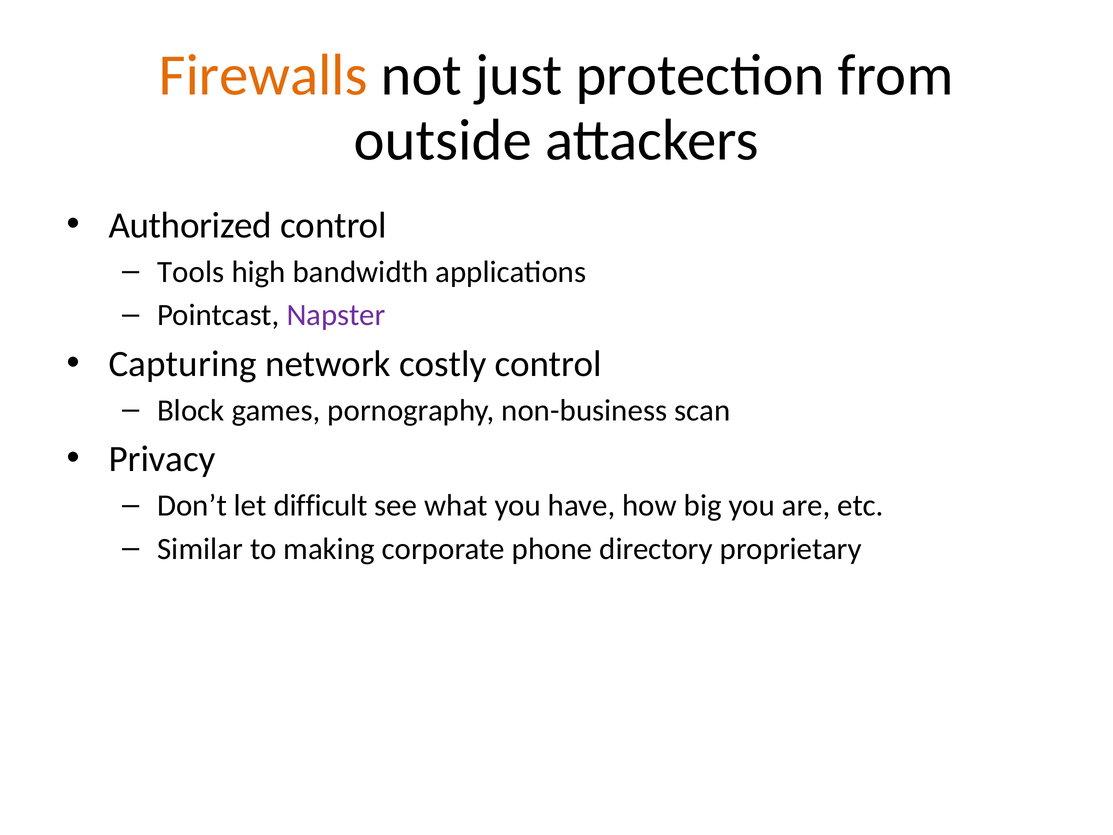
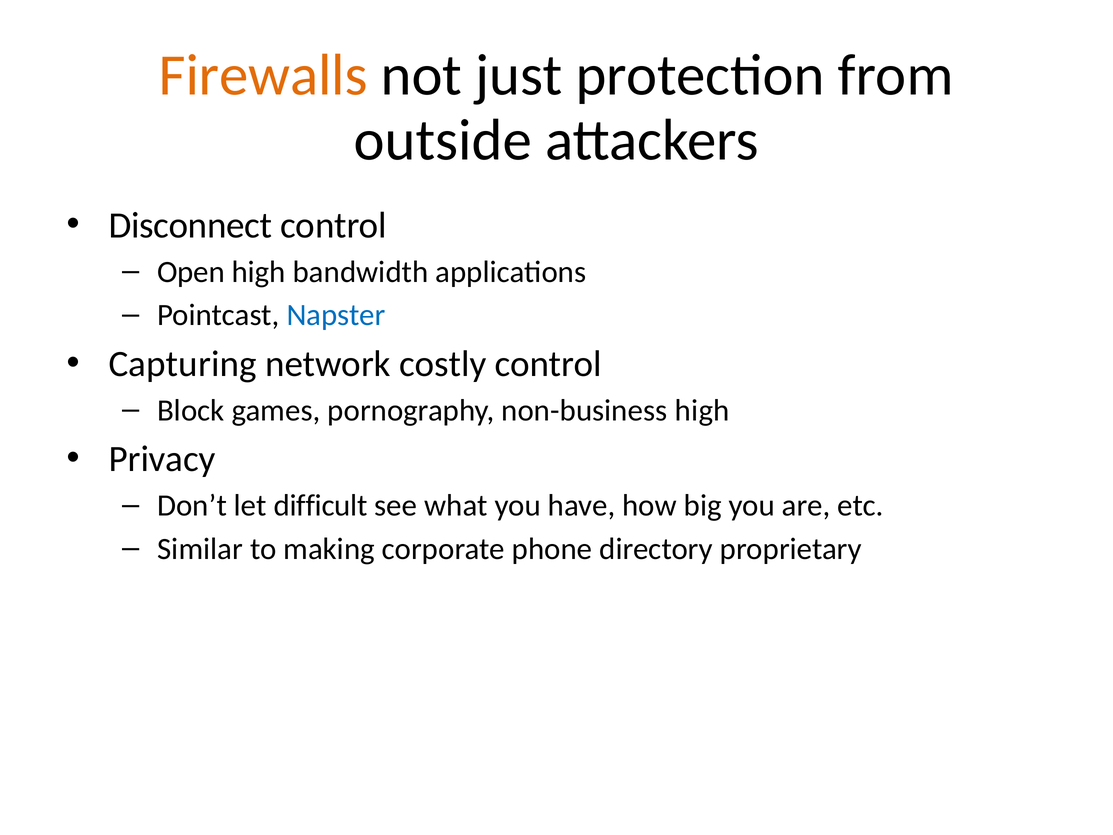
Authorized: Authorized -> Disconnect
Tools: Tools -> Open
Napster colour: purple -> blue
non-business scan: scan -> high
